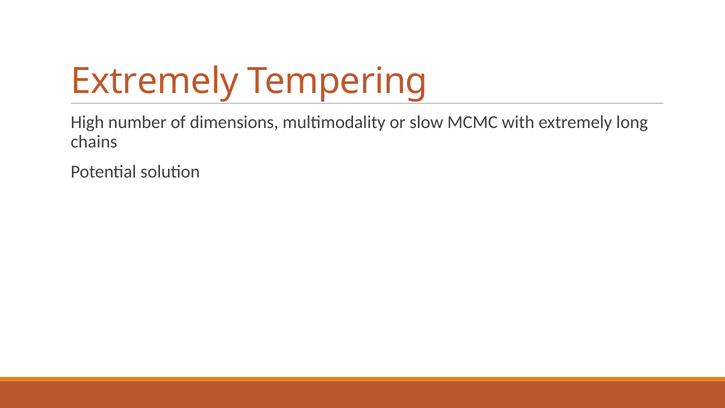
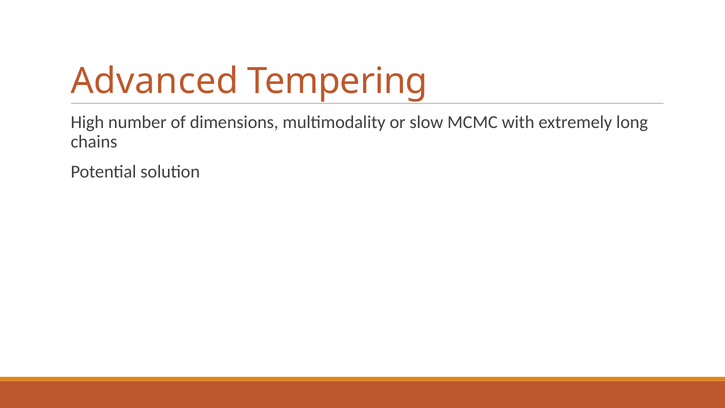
Extremely at (155, 81): Extremely -> Advanced
